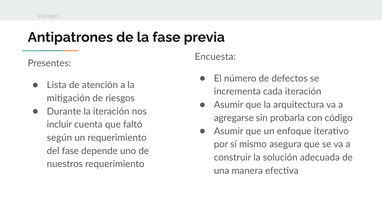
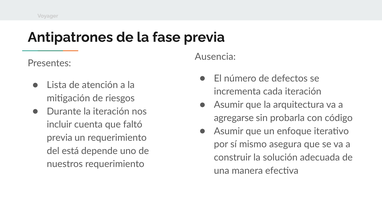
Encuesta: Encuesta -> Ausencia
según at (59, 138): según -> previa
del fase: fase -> está
